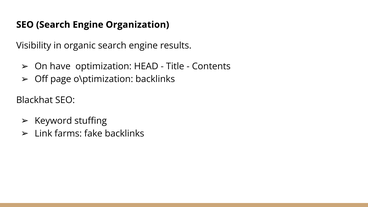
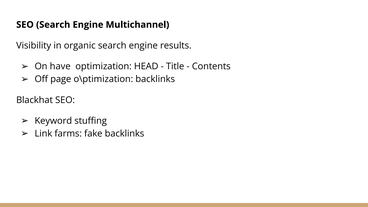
Organization: Organization -> Multichannel
